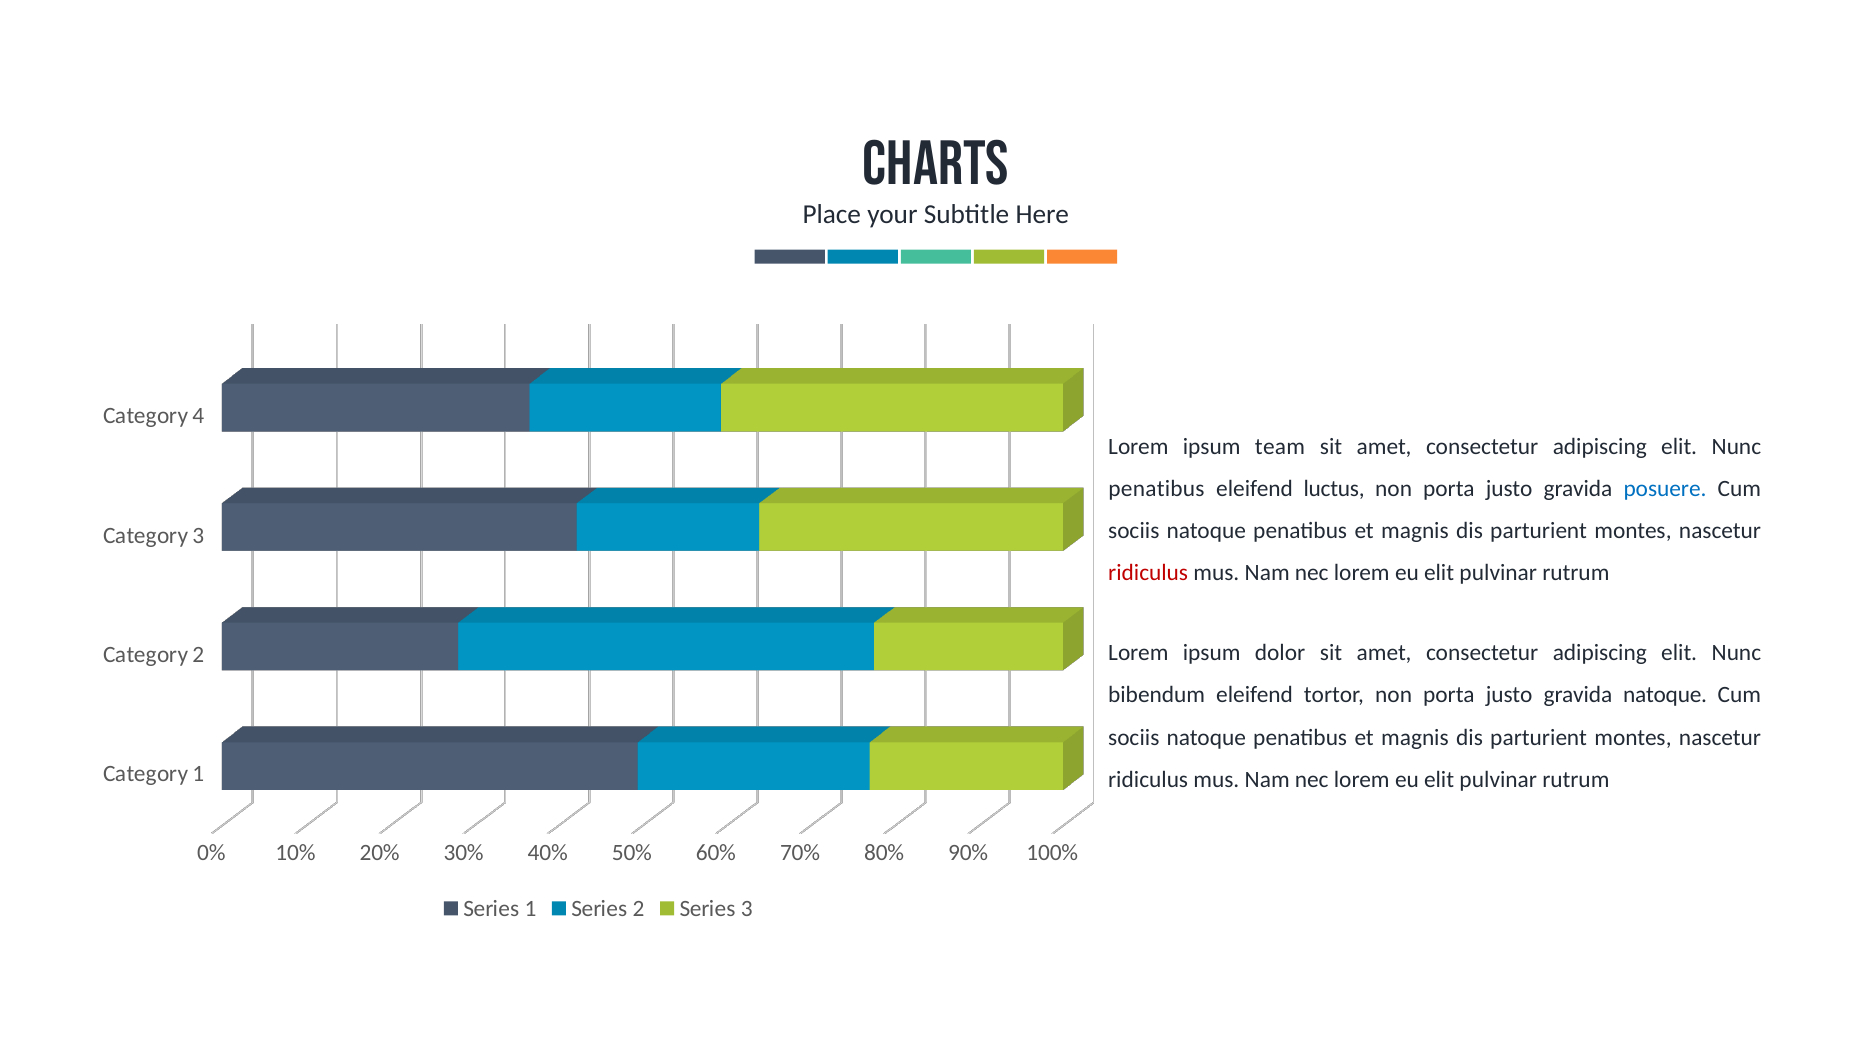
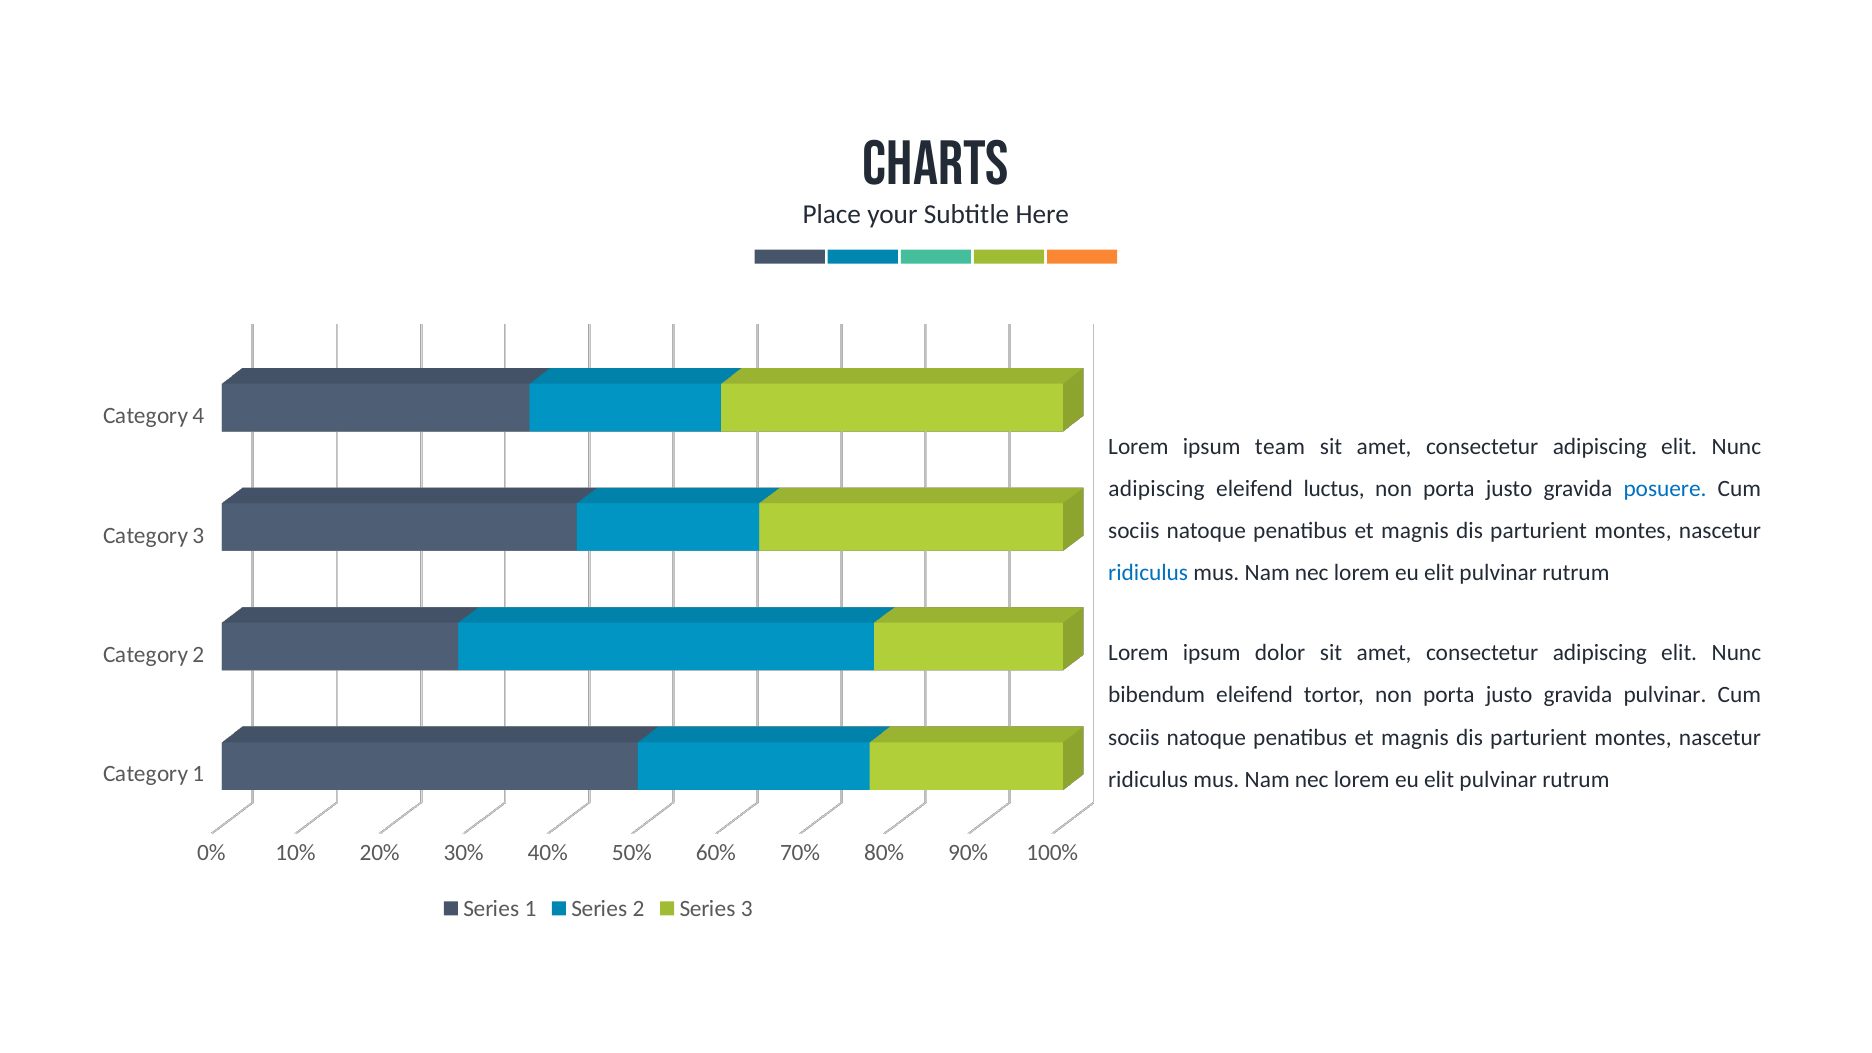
penatibus at (1157, 489): penatibus -> adipiscing
ridiculus at (1148, 573) colour: red -> blue
gravida natoque: natoque -> pulvinar
